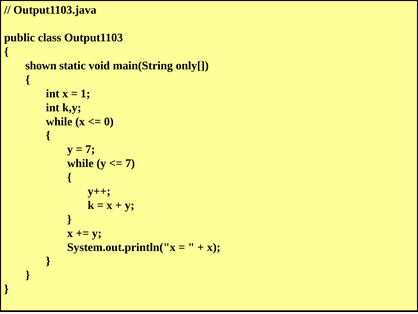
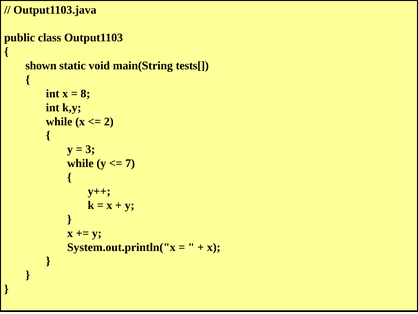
only[: only[ -> tests[
1: 1 -> 8
0: 0 -> 2
7 at (90, 149): 7 -> 3
